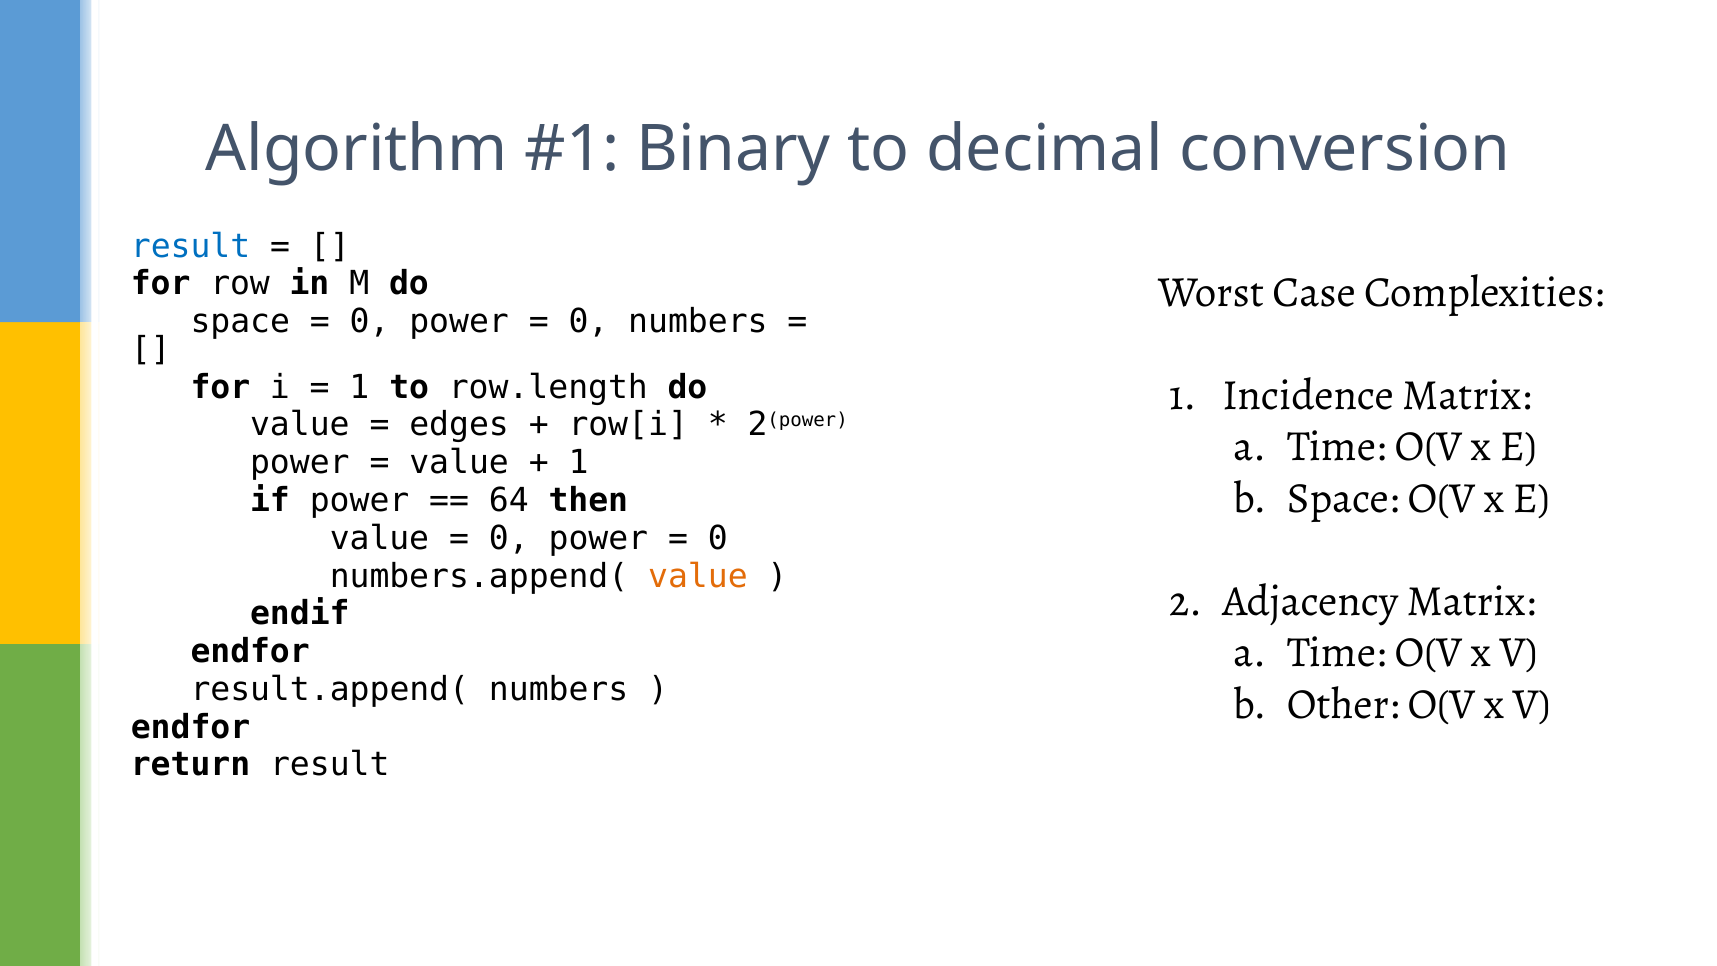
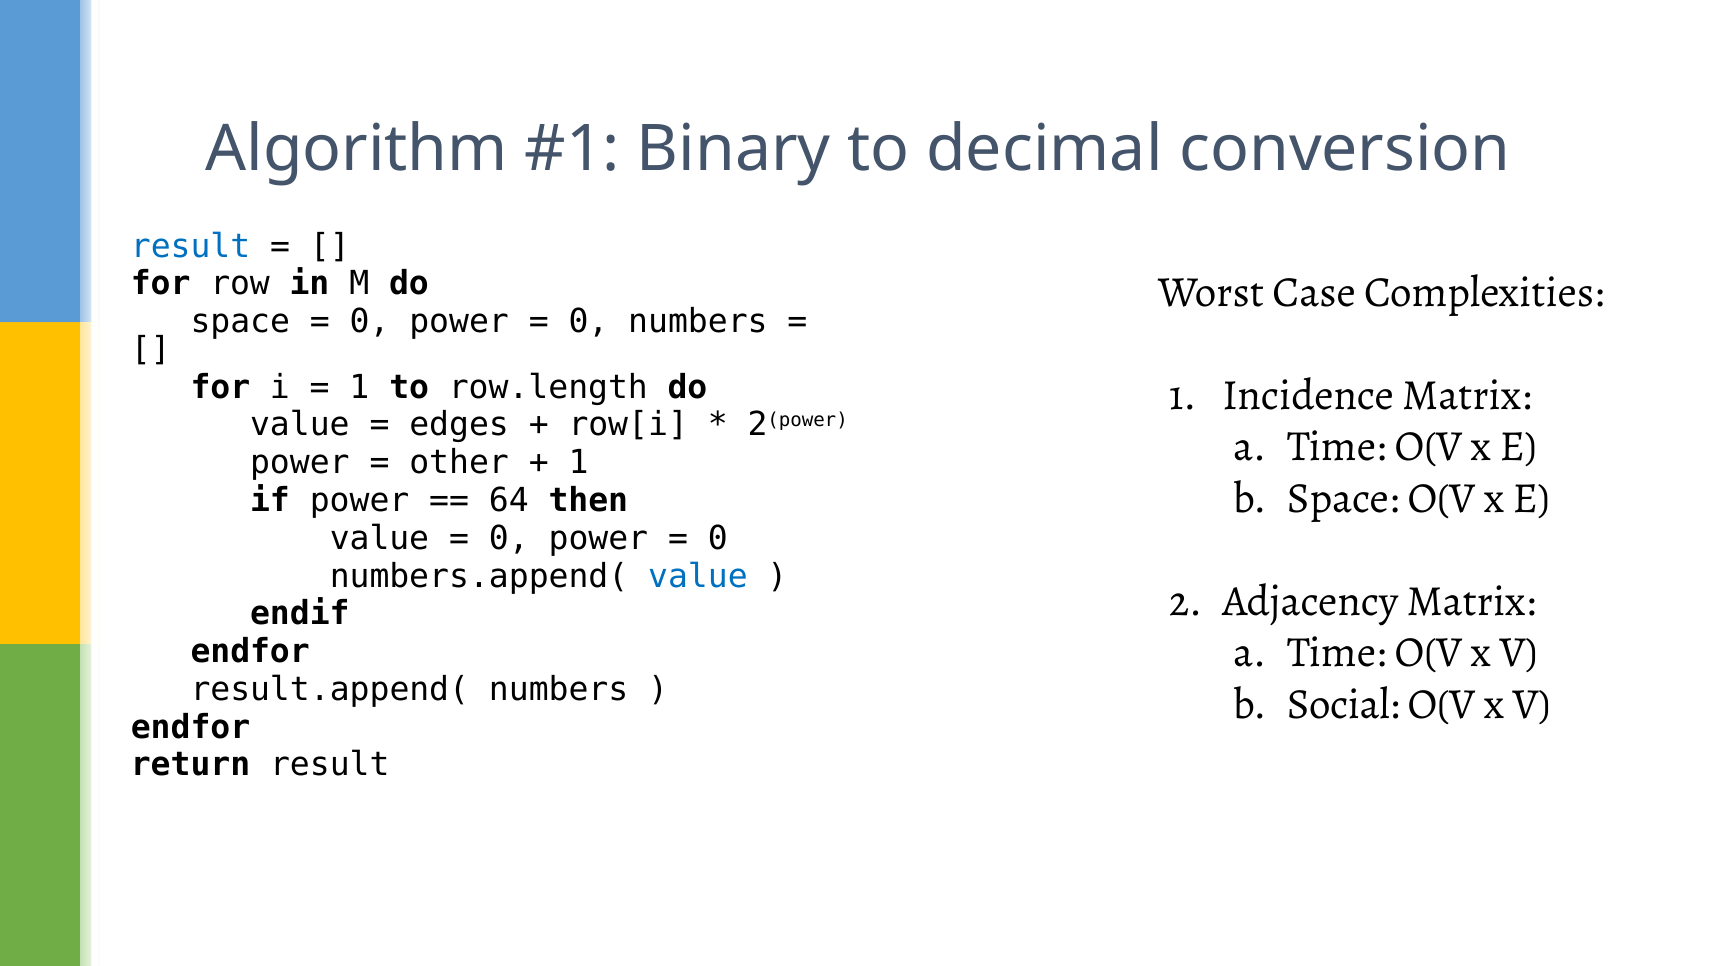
value at (459, 463): value -> other
value at (698, 576) colour: orange -> blue
Other: Other -> Social
